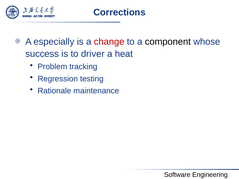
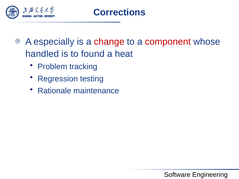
component colour: black -> red
success: success -> handled
driver: driver -> found
